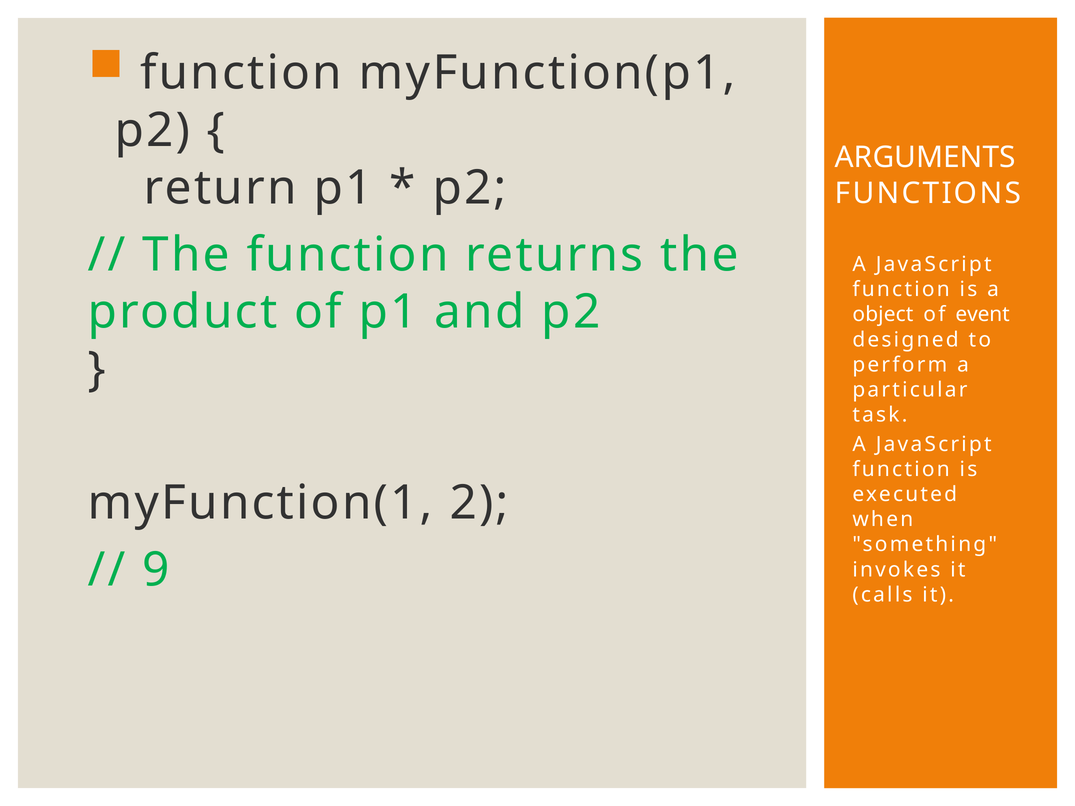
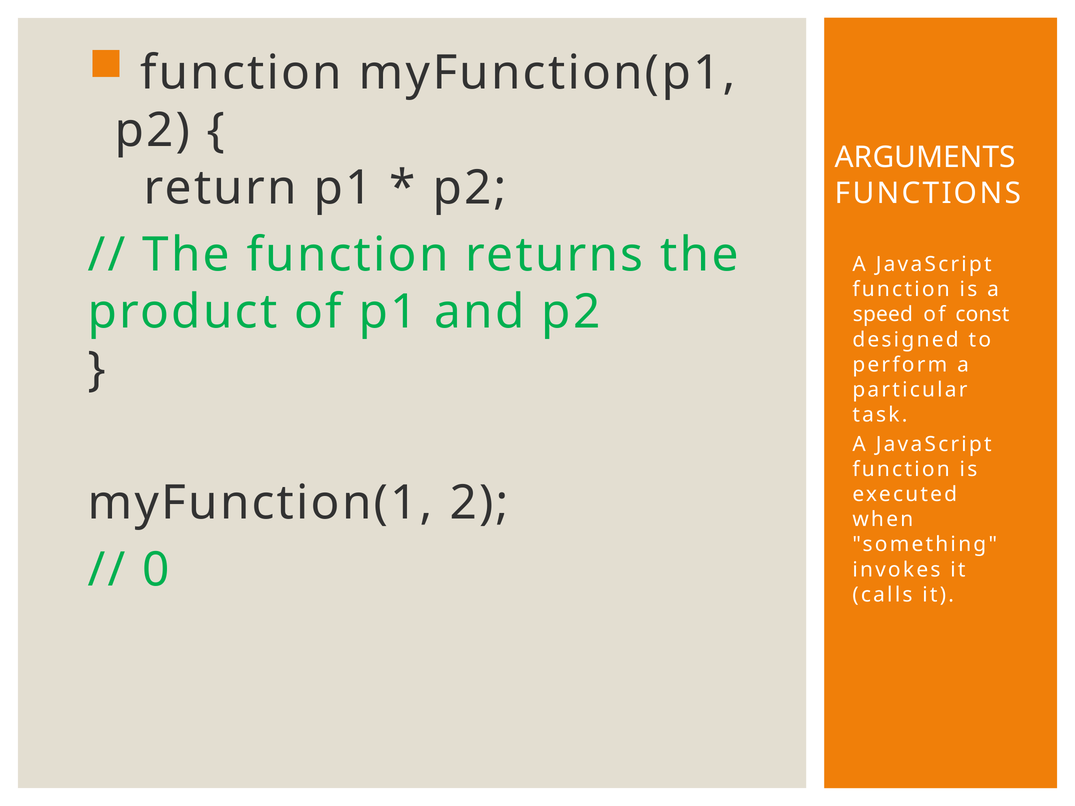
object: object -> speed
event: event -> const
9: 9 -> 0
